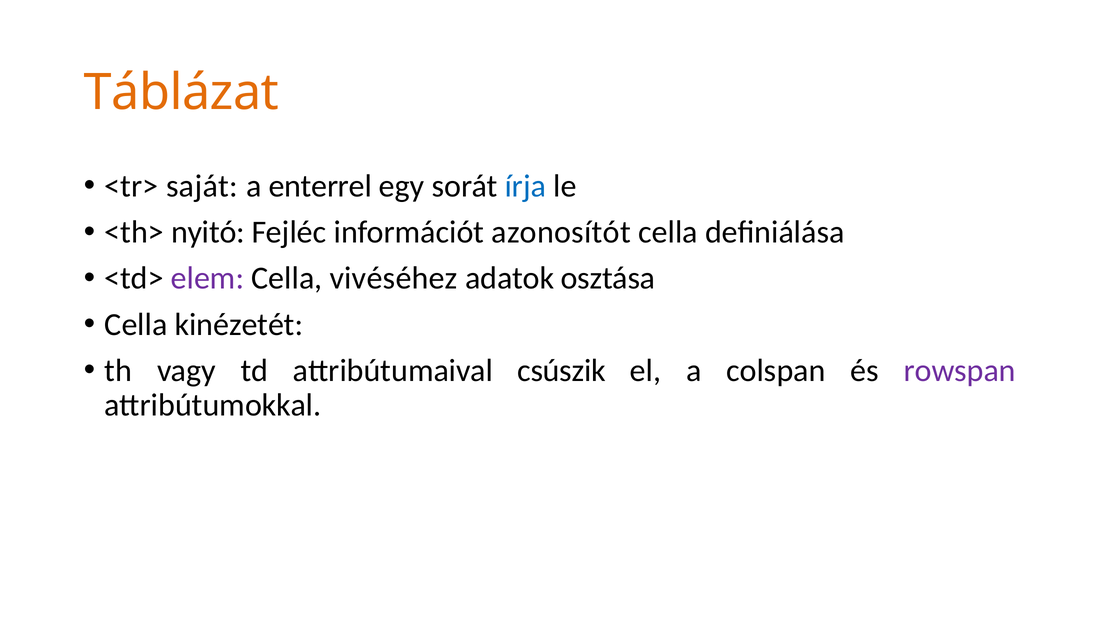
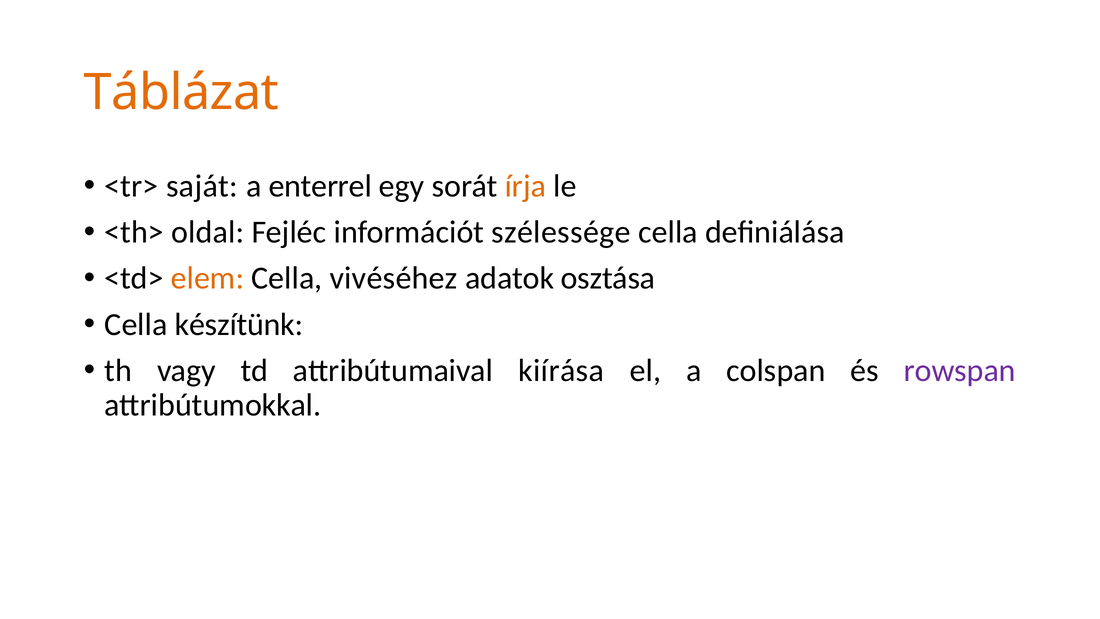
írja colour: blue -> orange
nyitó: nyitó -> oldal
azonosítót: azonosítót -> szélessége
elem colour: purple -> orange
kinézetét: kinézetét -> készítünk
csúszik: csúszik -> kiírása
